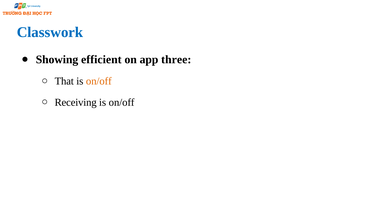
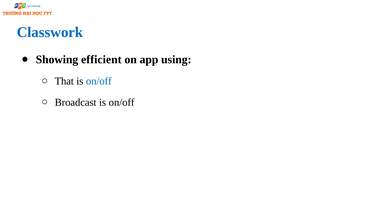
three: three -> using
on/off at (99, 81) colour: orange -> blue
Receiving: Receiving -> Broadcast
